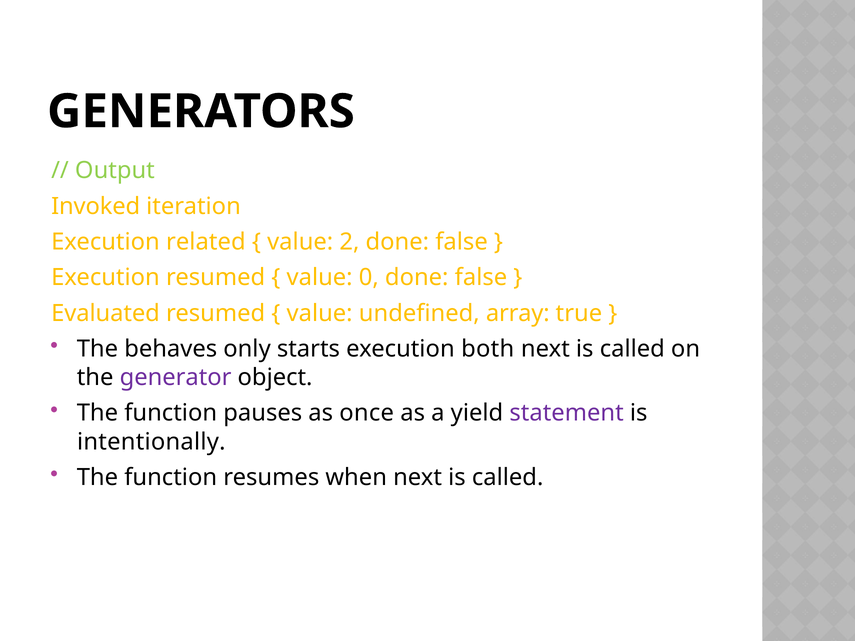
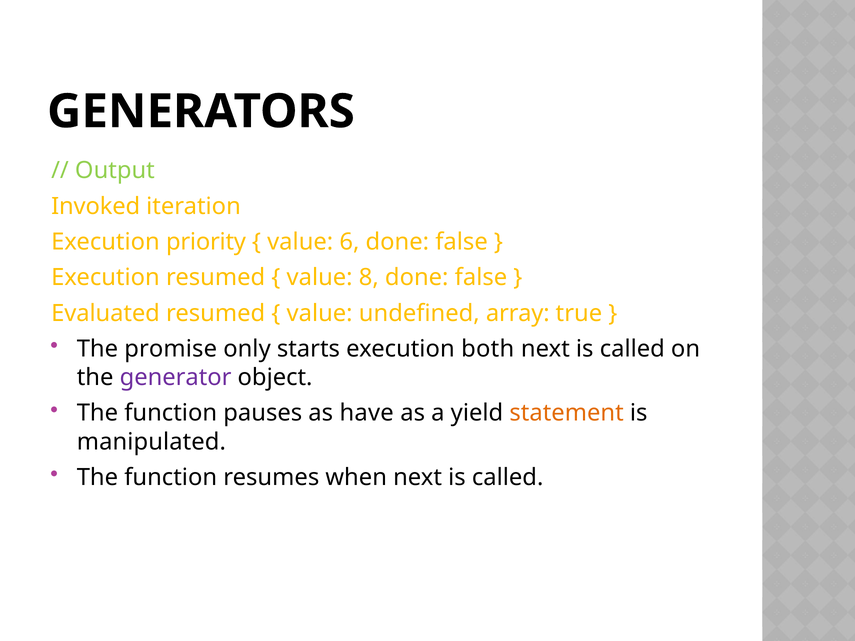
related: related -> priority
2: 2 -> 6
0: 0 -> 8
behaves: behaves -> promise
once: once -> have
statement colour: purple -> orange
intentionally: intentionally -> manipulated
